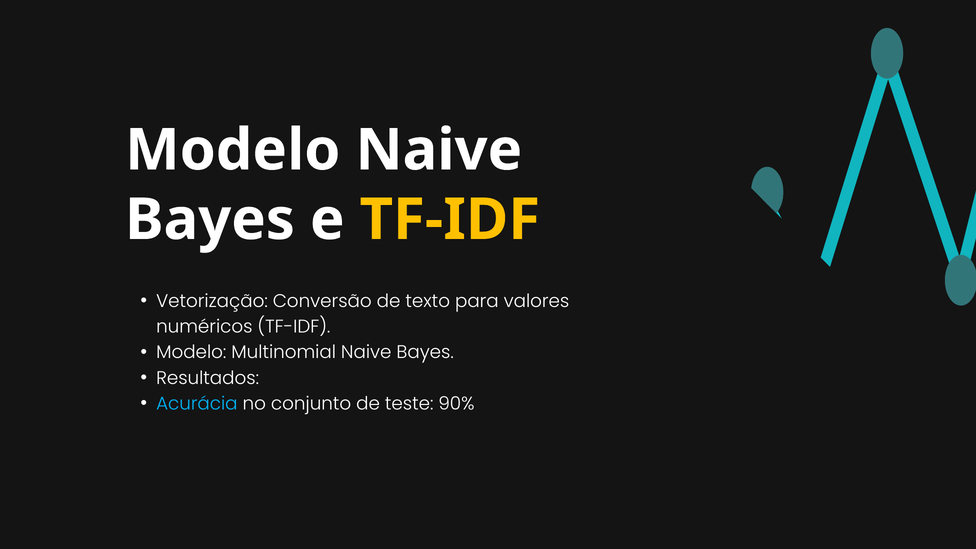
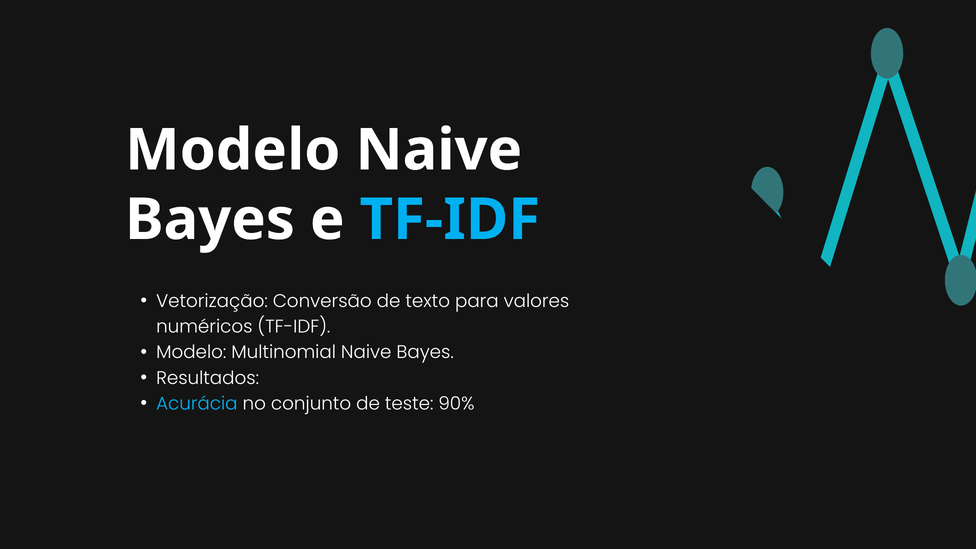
TF-IDF at (450, 220) colour: yellow -> light blue
